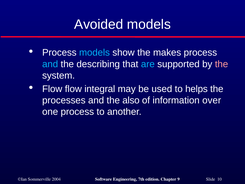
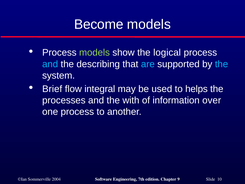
Avoided: Avoided -> Become
models at (94, 53) colour: light blue -> light green
makes: makes -> logical
the at (222, 64) colour: pink -> light blue
Flow at (52, 89): Flow -> Brief
also: also -> with
